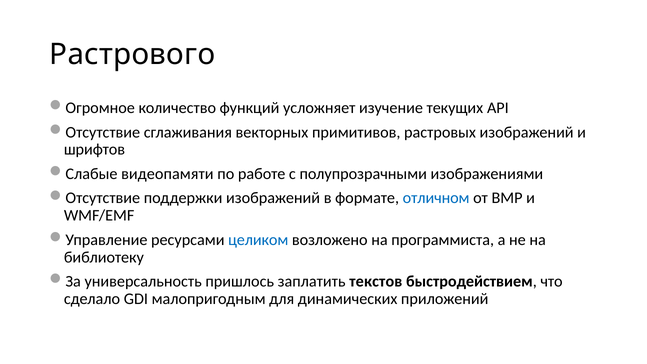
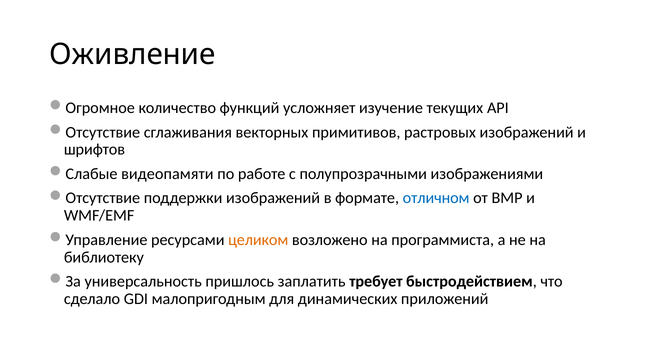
Растрового: Растрового -> Оживление
целиком colour: blue -> orange
текстов: текстов -> требует
